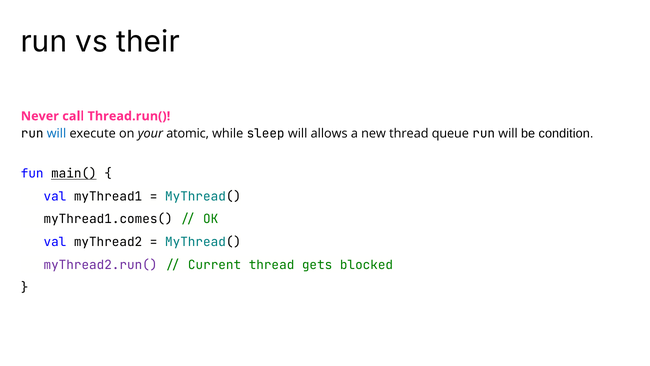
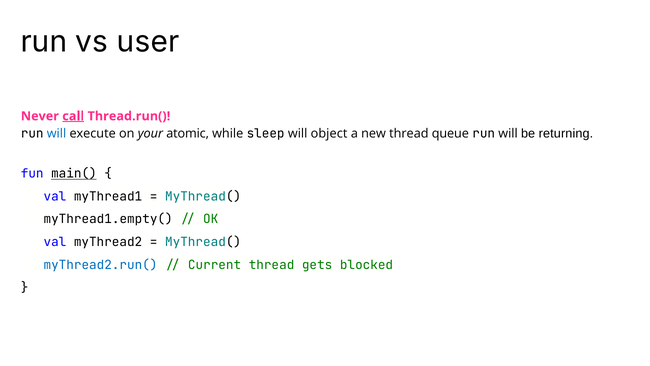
their: their -> user
call underline: none -> present
allows: allows -> object
condition: condition -> returning
myThread1.comes(: myThread1.comes( -> myThread1.empty(
myThread2.run( colour: purple -> blue
